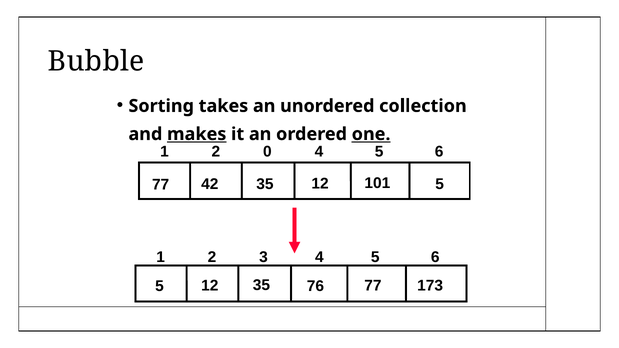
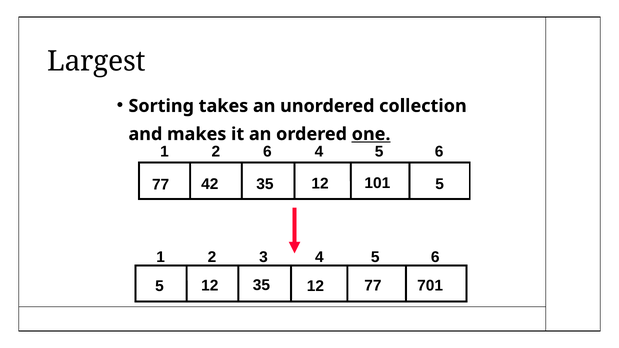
Bubble: Bubble -> Largest
makes underline: present -> none
2 0: 0 -> 6
35 76: 76 -> 12
173: 173 -> 701
